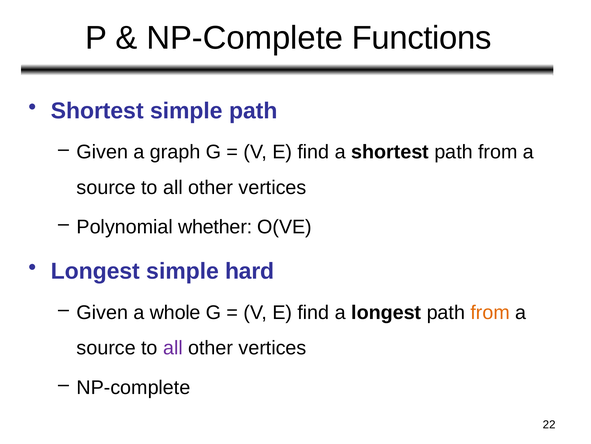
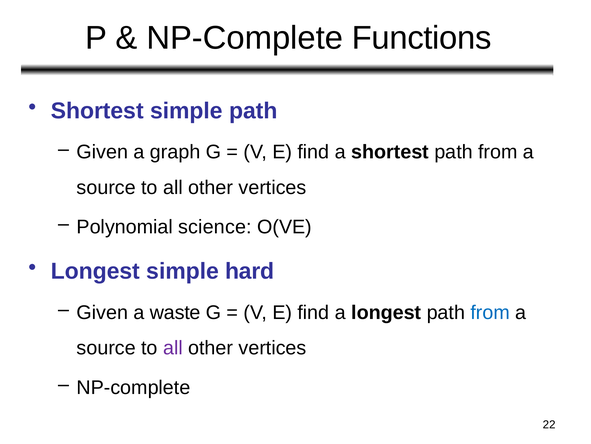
whether: whether -> science
whole: whole -> waste
from at (490, 312) colour: orange -> blue
